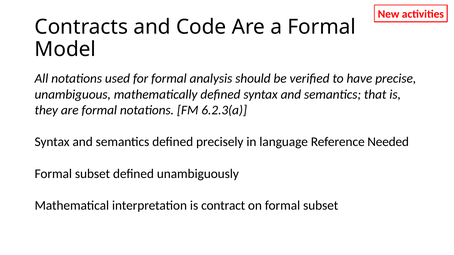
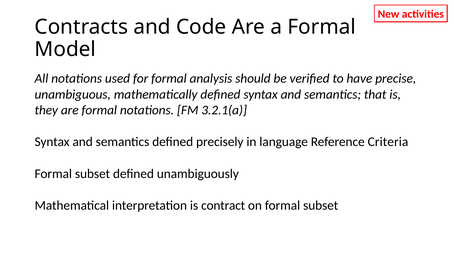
6.2.3(a: 6.2.3(a -> 3.2.1(a
Needed: Needed -> Criteria
